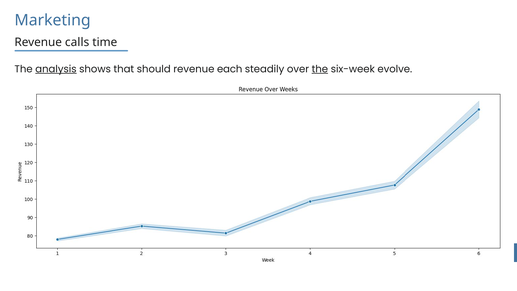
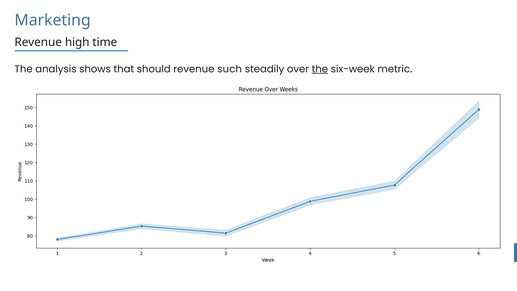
calls: calls -> high
analysis underline: present -> none
each: each -> such
evolve: evolve -> metric
